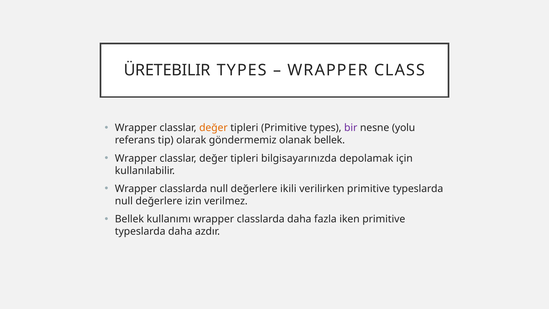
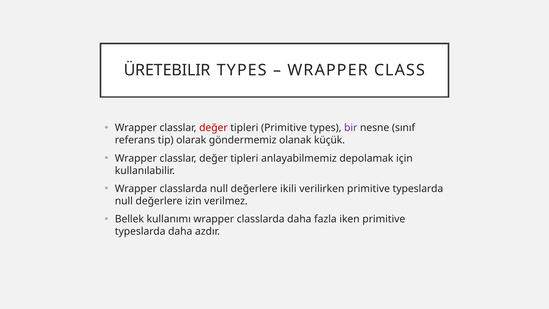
değer at (213, 128) colour: orange -> red
yolu: yolu -> sınıf
olanak bellek: bellek -> küçük
bilgisayarınızda: bilgisayarınızda -> anlayabilmemiz
